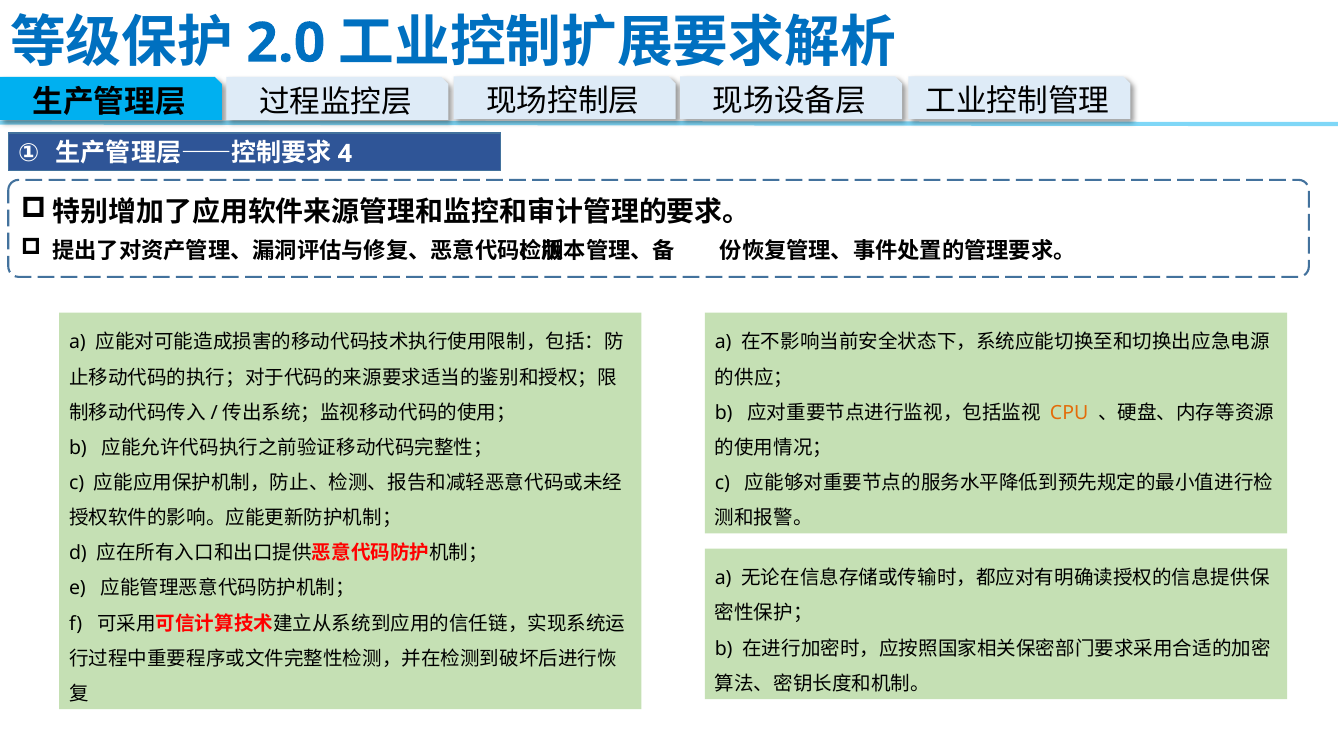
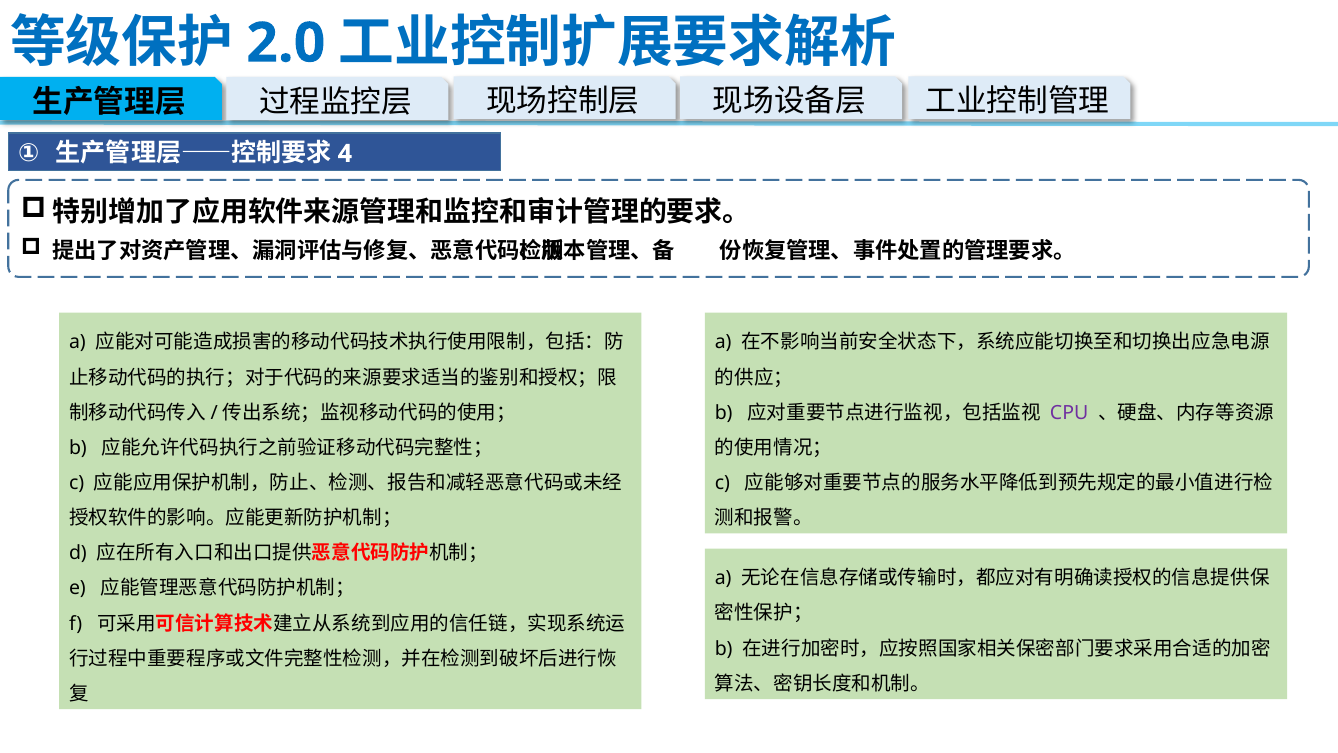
CPU colour: orange -> purple
